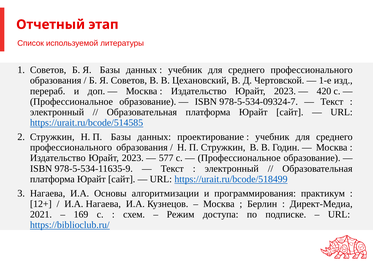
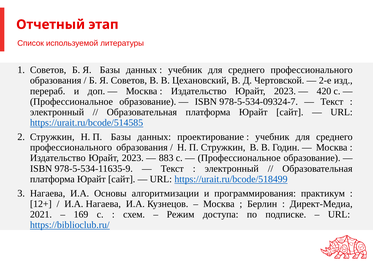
1-е: 1-е -> 2-е
577: 577 -> 883
